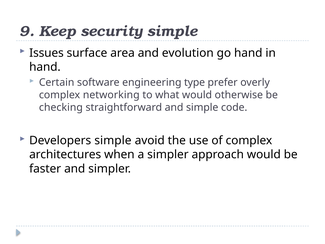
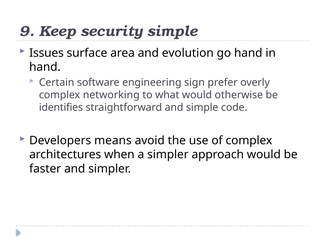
type: type -> sign
checking: checking -> identifies
Developers simple: simple -> means
